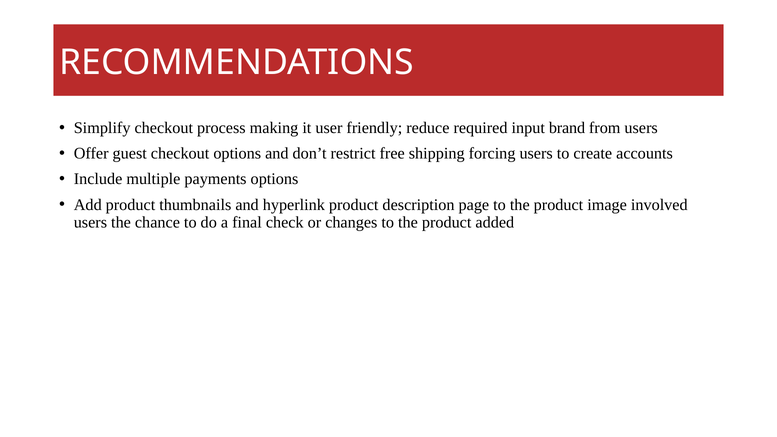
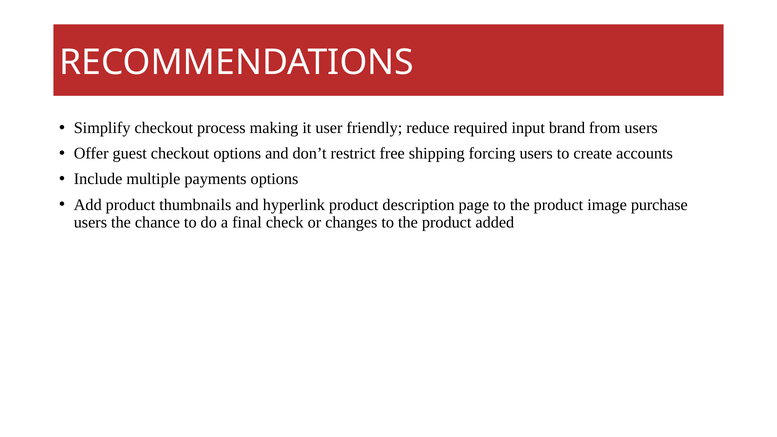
involved: involved -> purchase
